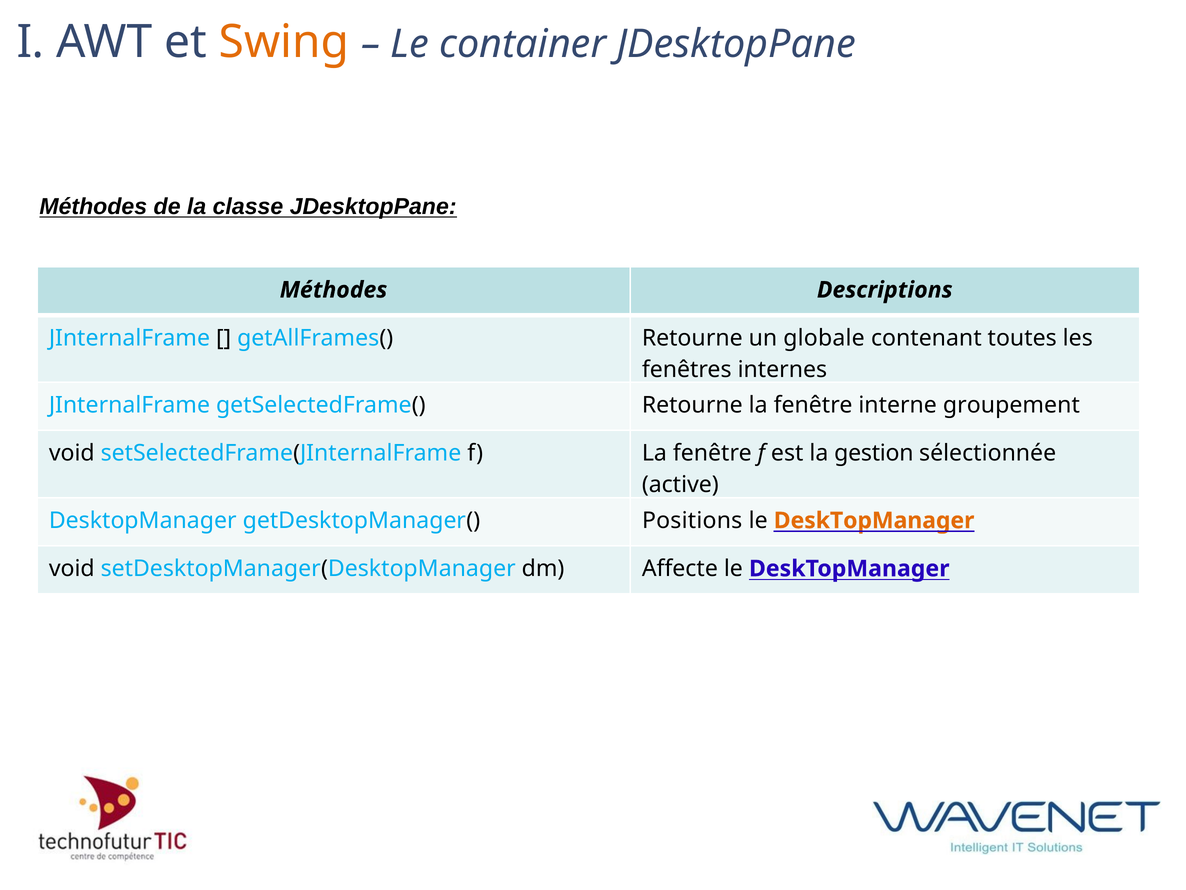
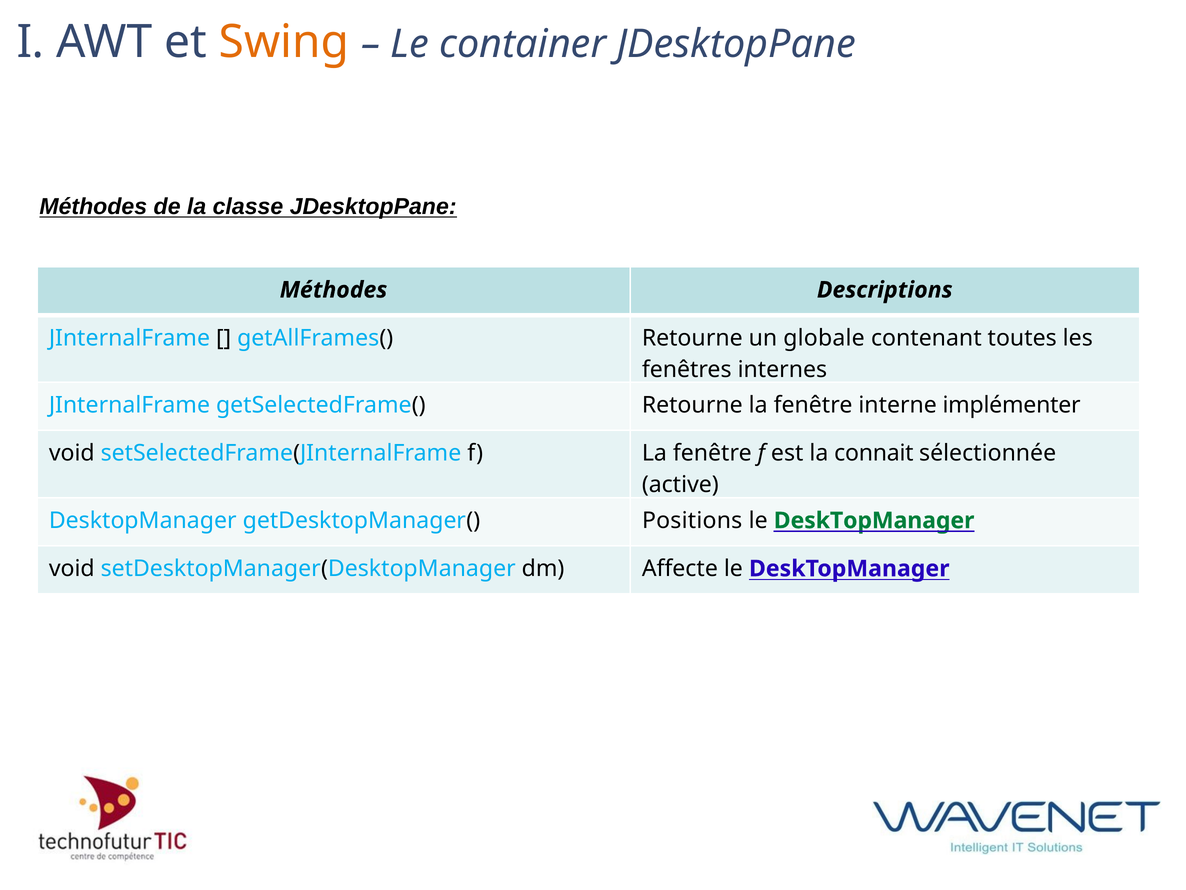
groupement: groupement -> implémenter
gestion: gestion -> connait
DeskTopManager at (874, 520) colour: orange -> green
